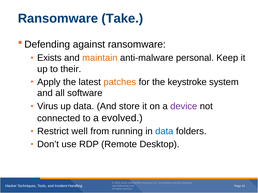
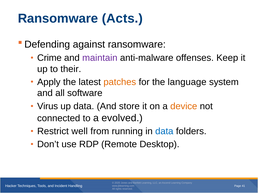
Take: Take -> Acts
Exists: Exists -> Crime
maintain colour: orange -> purple
personal: personal -> offenses
keystroke: keystroke -> language
device colour: purple -> orange
